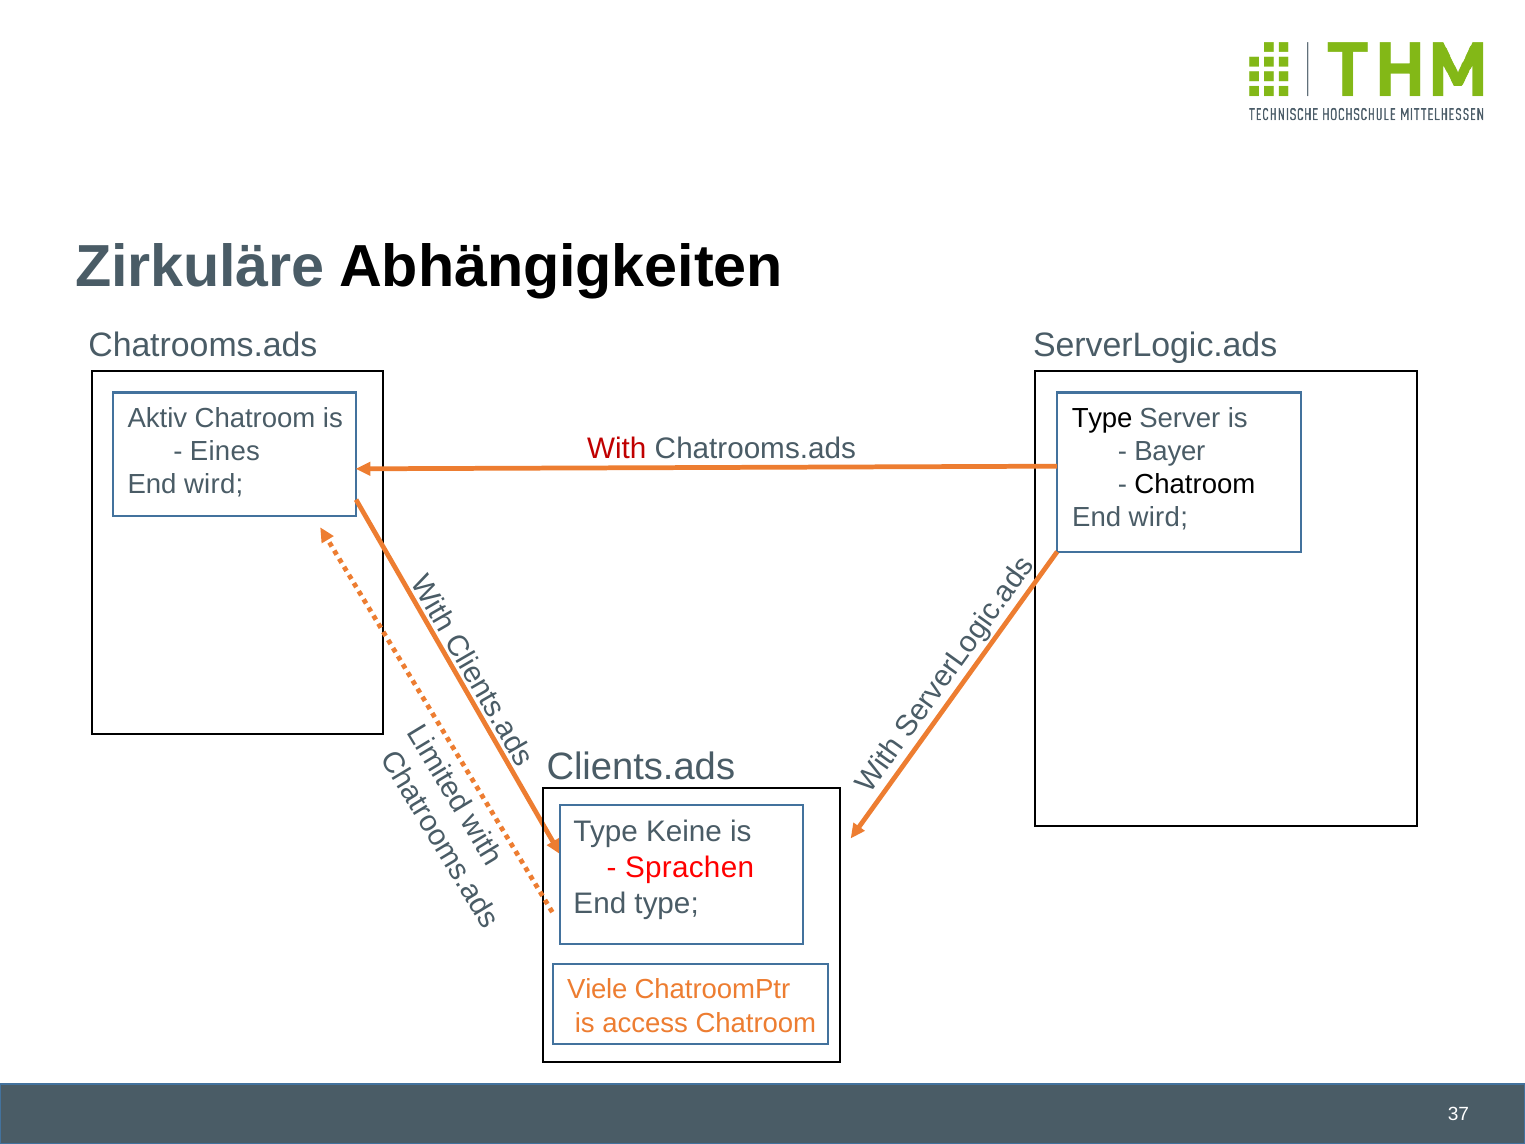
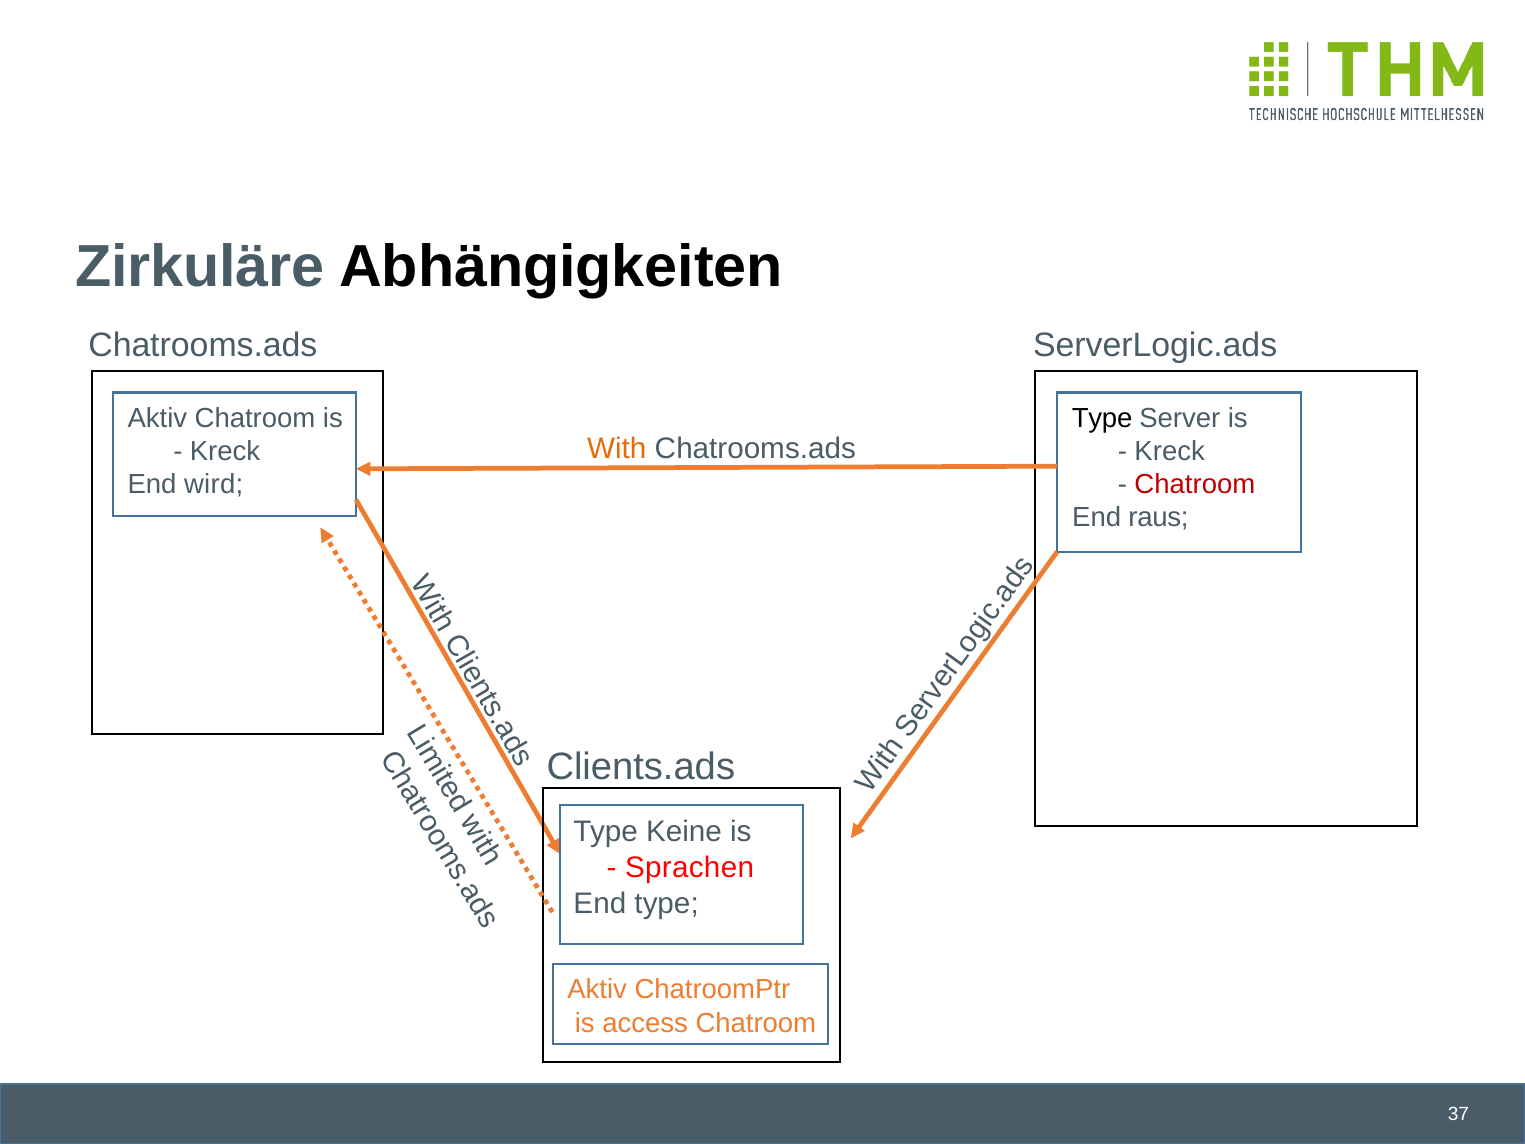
With colour: red -> orange
Eines at (225, 452): Eines -> Kreck
Bayer at (1170, 451): Bayer -> Kreck
Chatroom at (1195, 485) colour: black -> red
wird at (1158, 518): wird -> raus
Viele at (597, 990): Viele -> Aktiv
